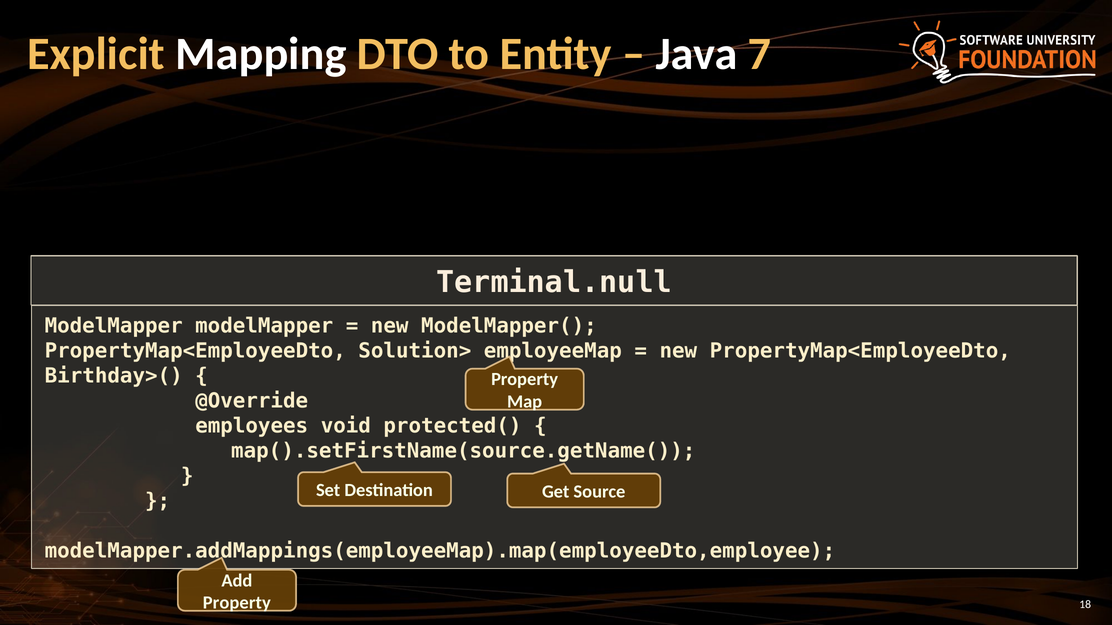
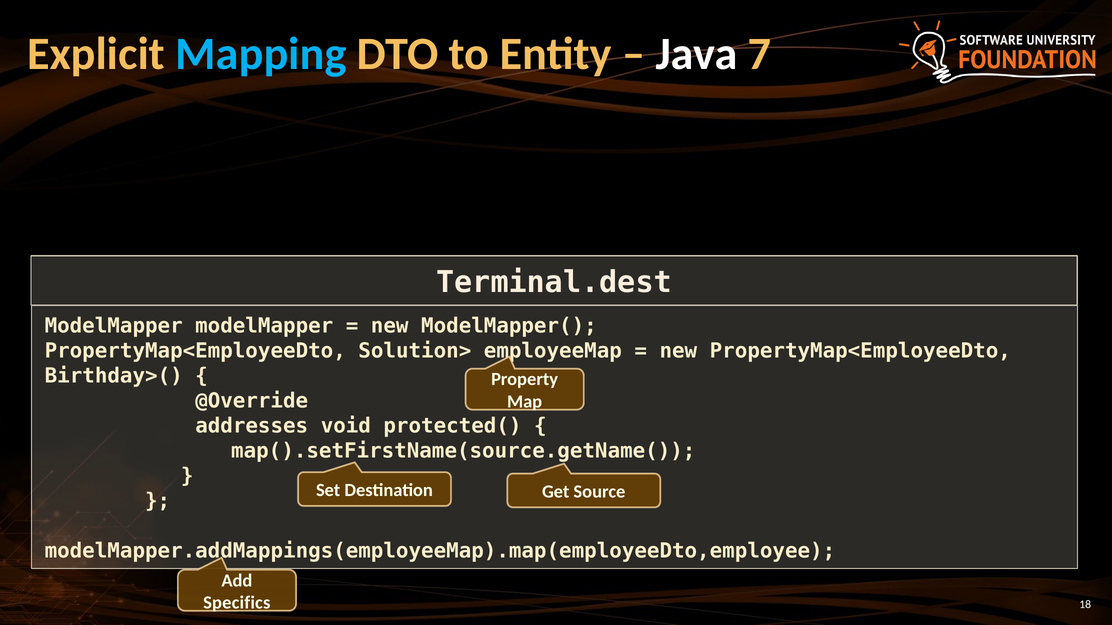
Mapping colour: white -> light blue
Terminal.null: Terminal.null -> Terminal.dest
employees: employees -> addresses
Property at (237, 603): Property -> Specifics
